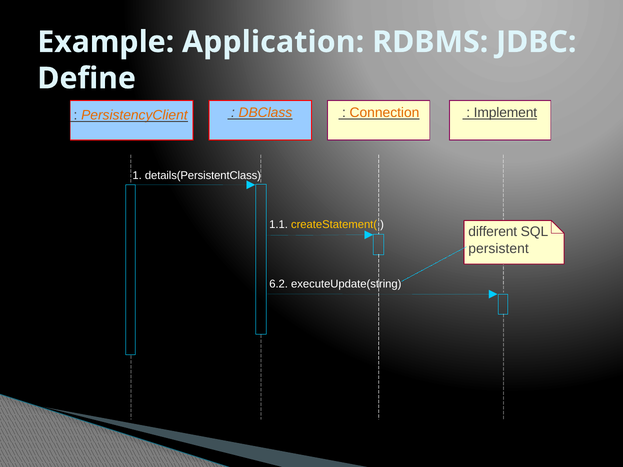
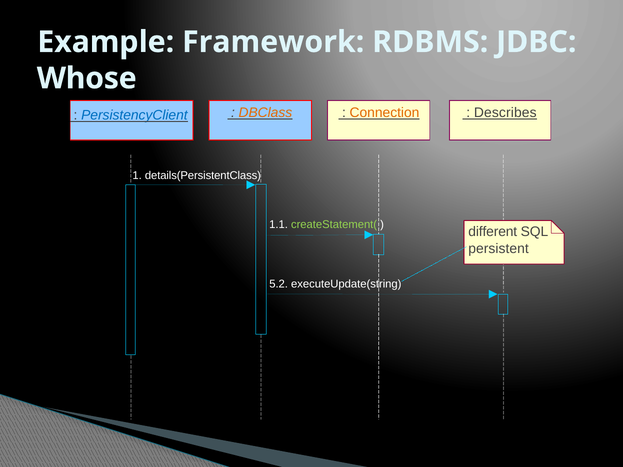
Application: Application -> Framework
Define: Define -> Whose
PersistencyClient colour: orange -> blue
Implement: Implement -> Describes
createStatement( colour: yellow -> light green
6.2: 6.2 -> 5.2
